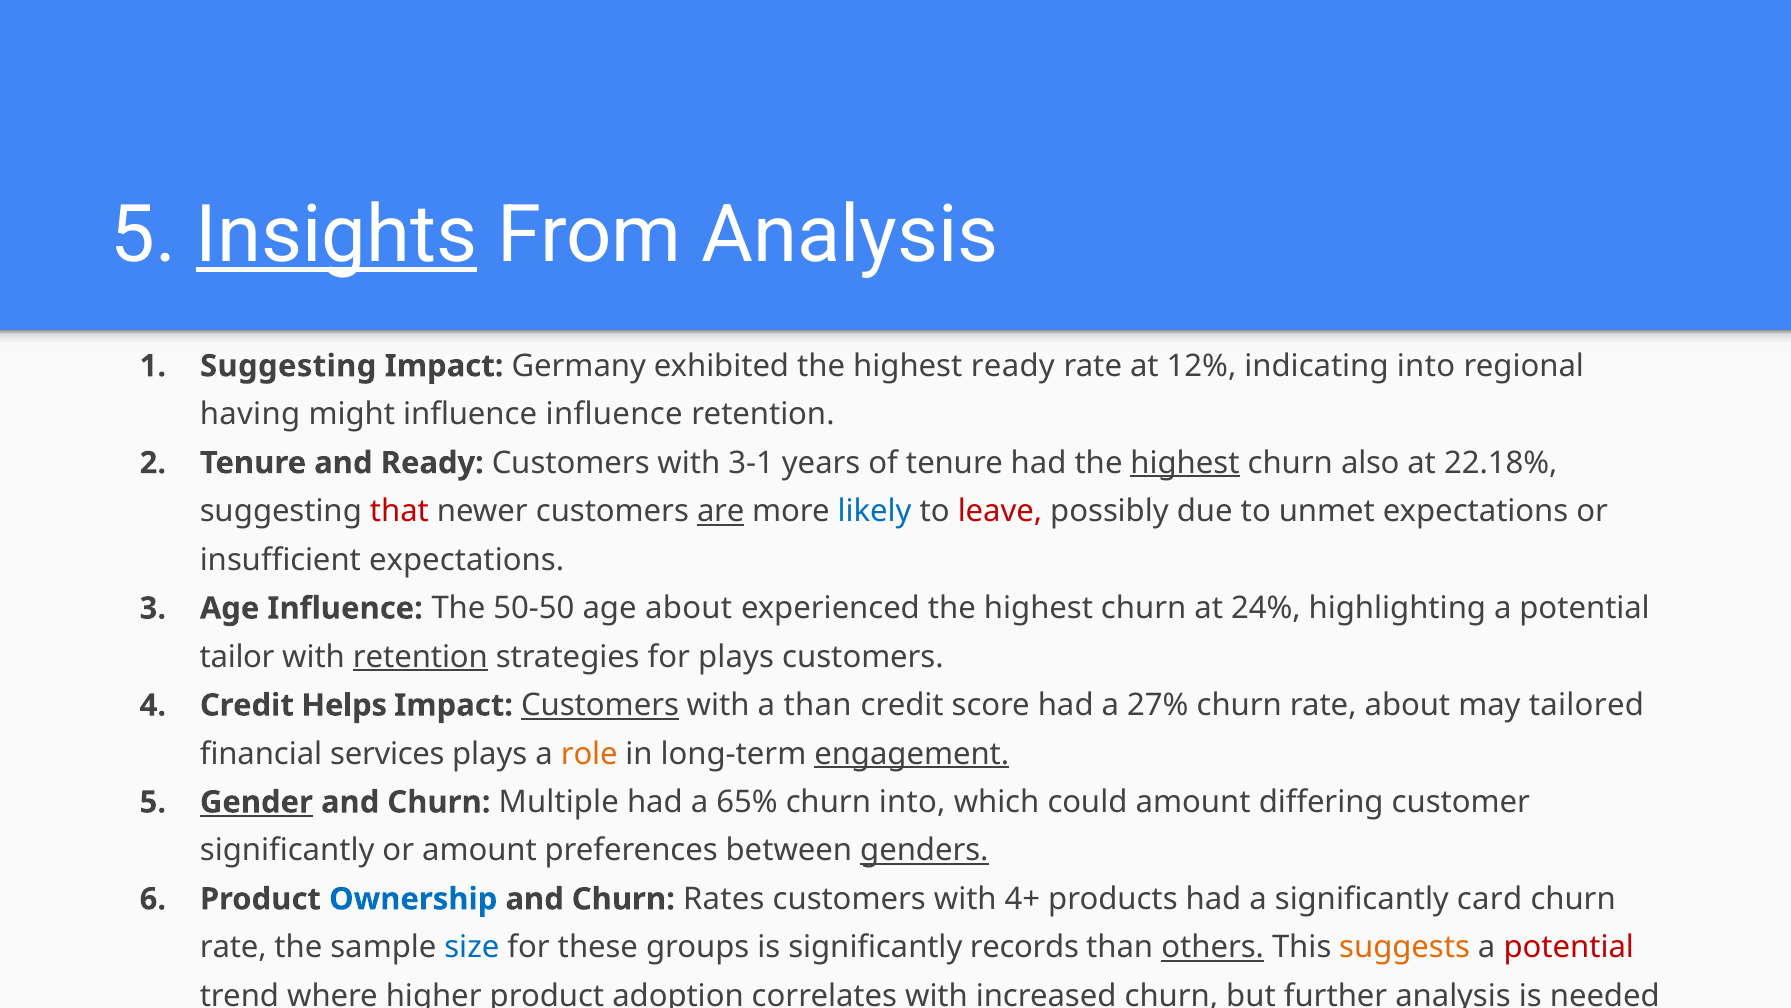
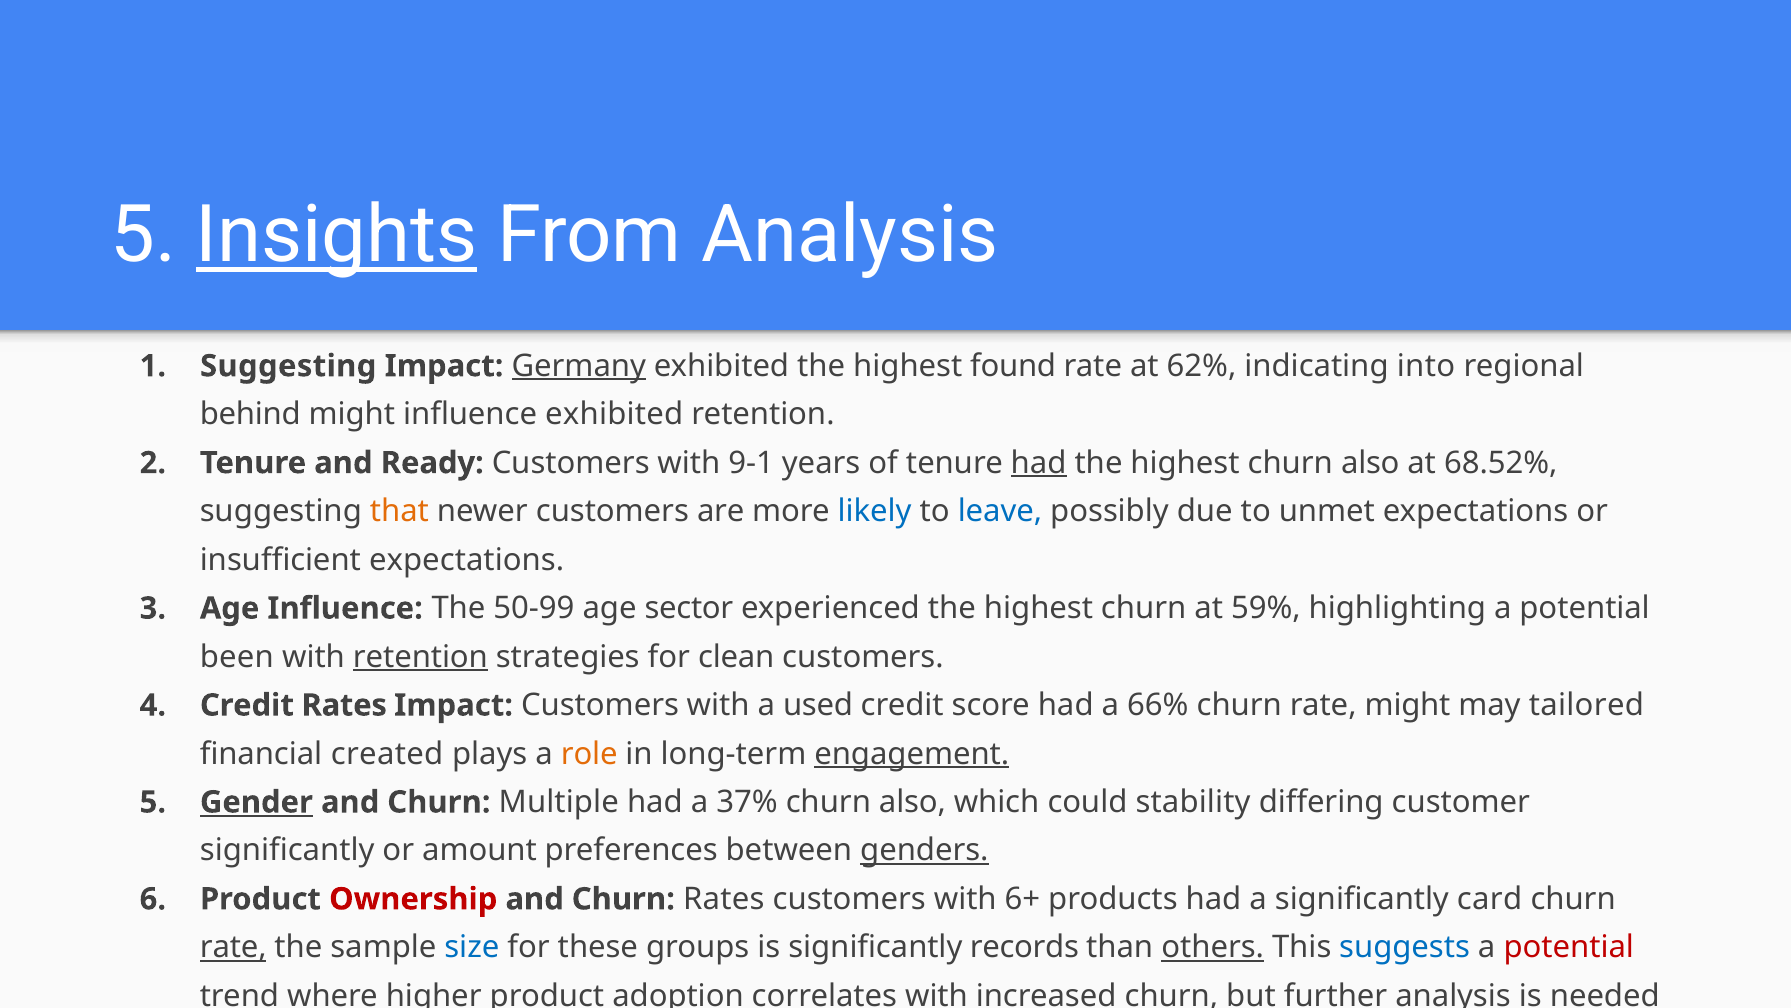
Germany underline: none -> present
highest ready: ready -> found
12%: 12% -> 62%
having: having -> behind
influence influence: influence -> exhibited
3-1: 3-1 -> 9-1
had at (1039, 463) underline: none -> present
highest at (1185, 463) underline: present -> none
22.18%: 22.18% -> 68.52%
that colour: red -> orange
are underline: present -> none
leave colour: red -> blue
50-50: 50-50 -> 50-99
age about: about -> sector
24%: 24% -> 59%
tailor: tailor -> been
for plays: plays -> clean
Credit Helps: Helps -> Rates
Customers at (600, 705) underline: present -> none
a than: than -> used
27%: 27% -> 66%
rate about: about -> might
services: services -> created
65%: 65% -> 37%
into at (912, 802): into -> also
could amount: amount -> stability
Ownership colour: blue -> red
4+: 4+ -> 6+
rate at (233, 947) underline: none -> present
suggests colour: orange -> blue
